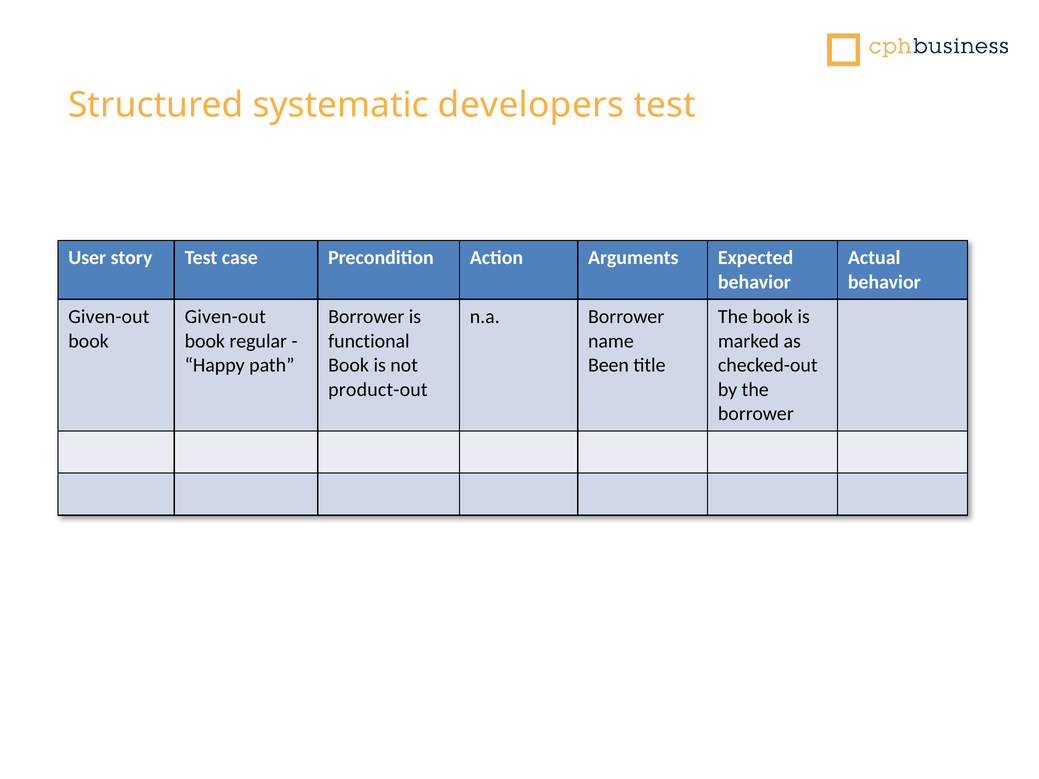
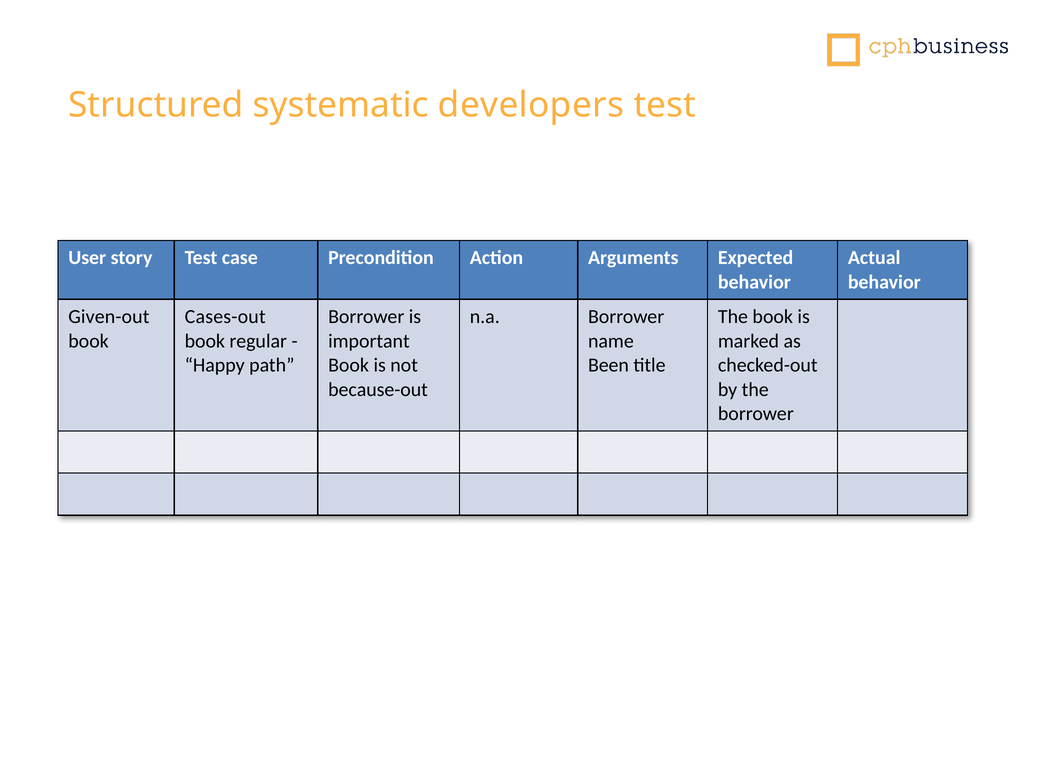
Given-out at (225, 317): Given-out -> Cases-out
functional: functional -> important
product-out: product-out -> because-out
